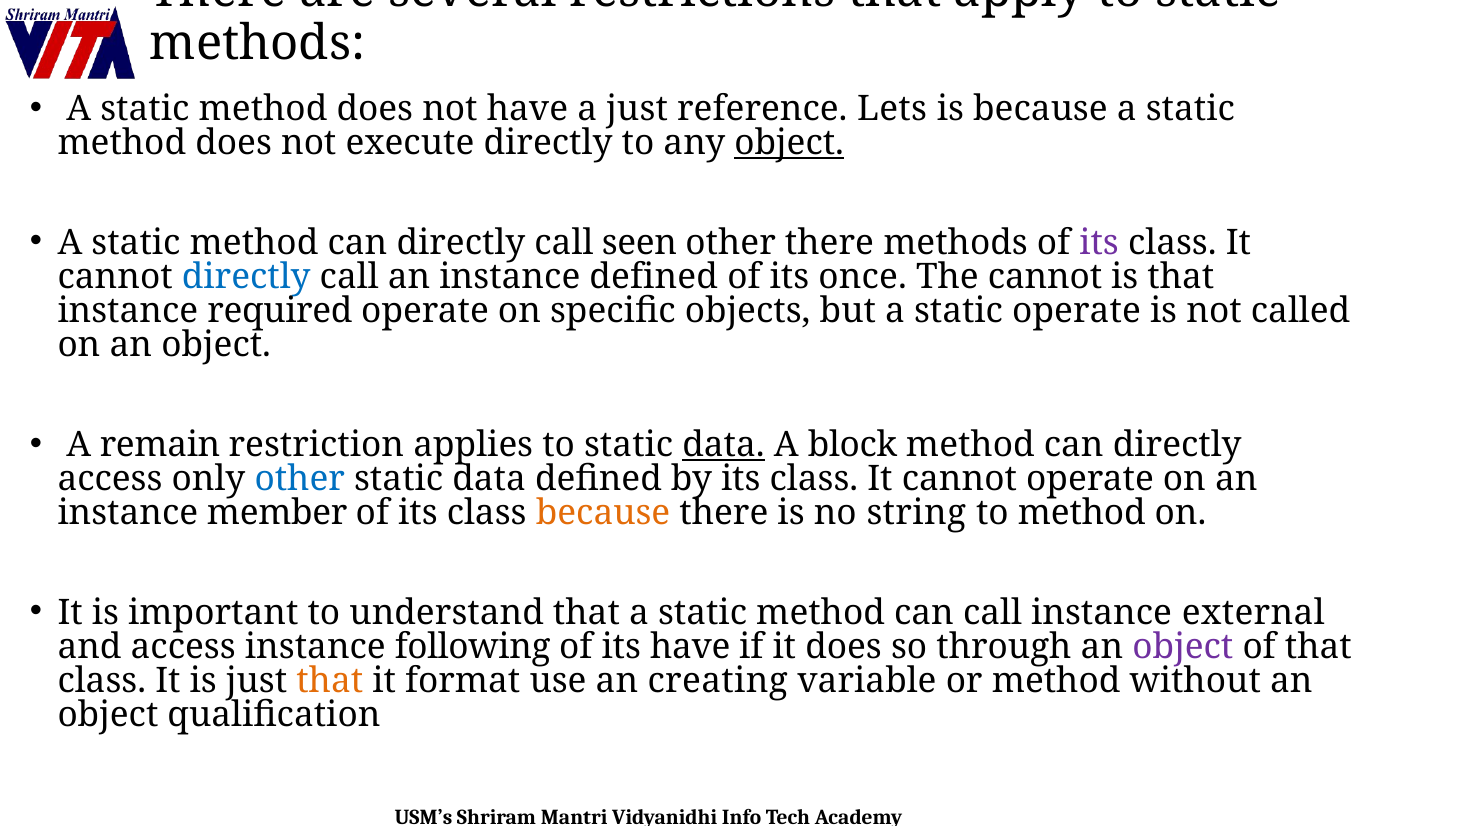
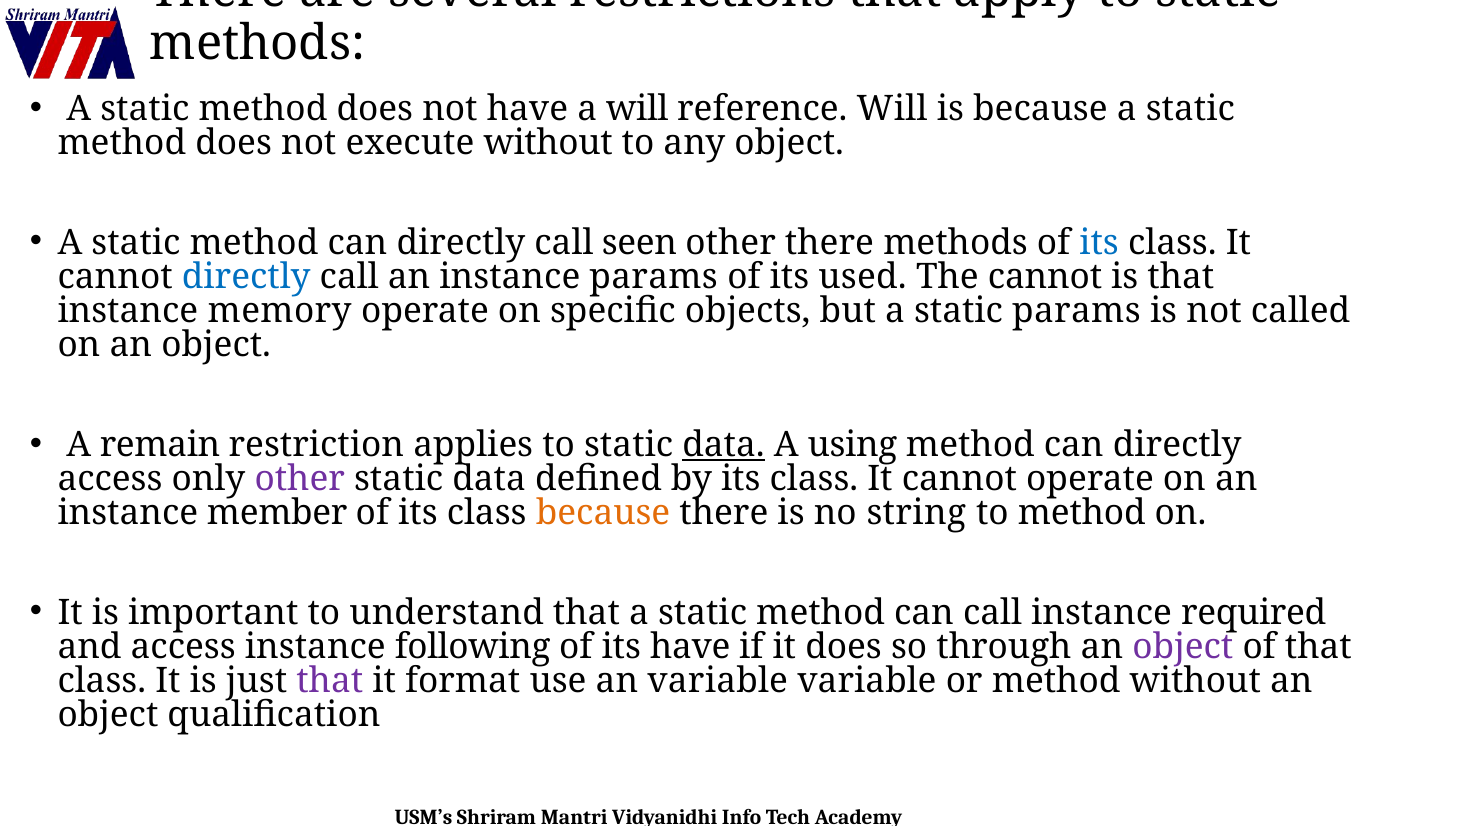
a just: just -> will
reference Lets: Lets -> Will
execute directly: directly -> without
object at (789, 143) underline: present -> none
its at (1099, 243) colour: purple -> blue
instance defined: defined -> params
once: once -> used
required: required -> memory
static operate: operate -> params
block: block -> using
other at (300, 479) colour: blue -> purple
external: external -> required
that at (330, 681) colour: orange -> purple
an creating: creating -> variable
